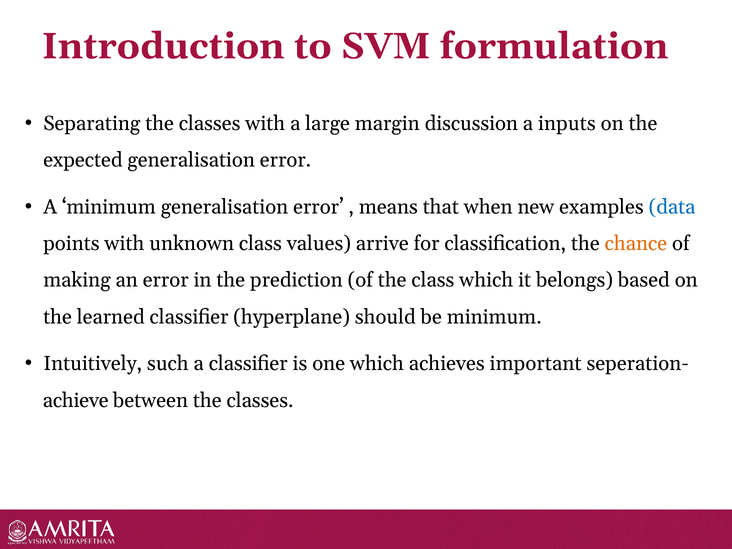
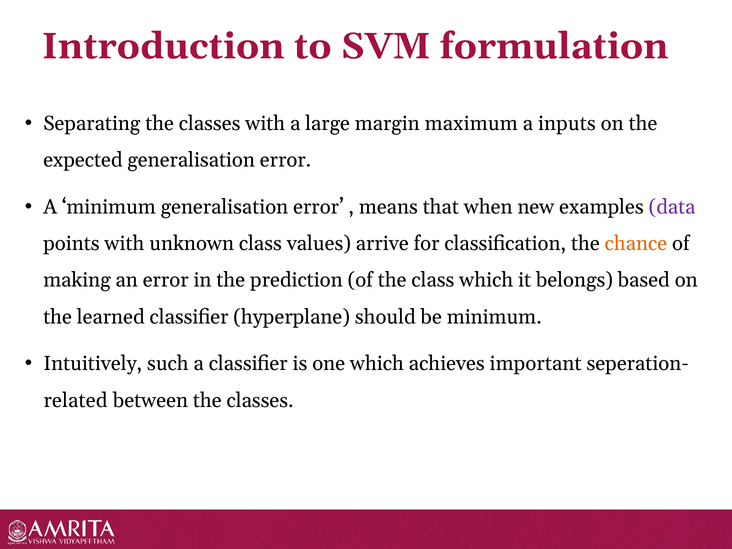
discussion: discussion -> maximum
data colour: blue -> purple
achieve: achieve -> related
